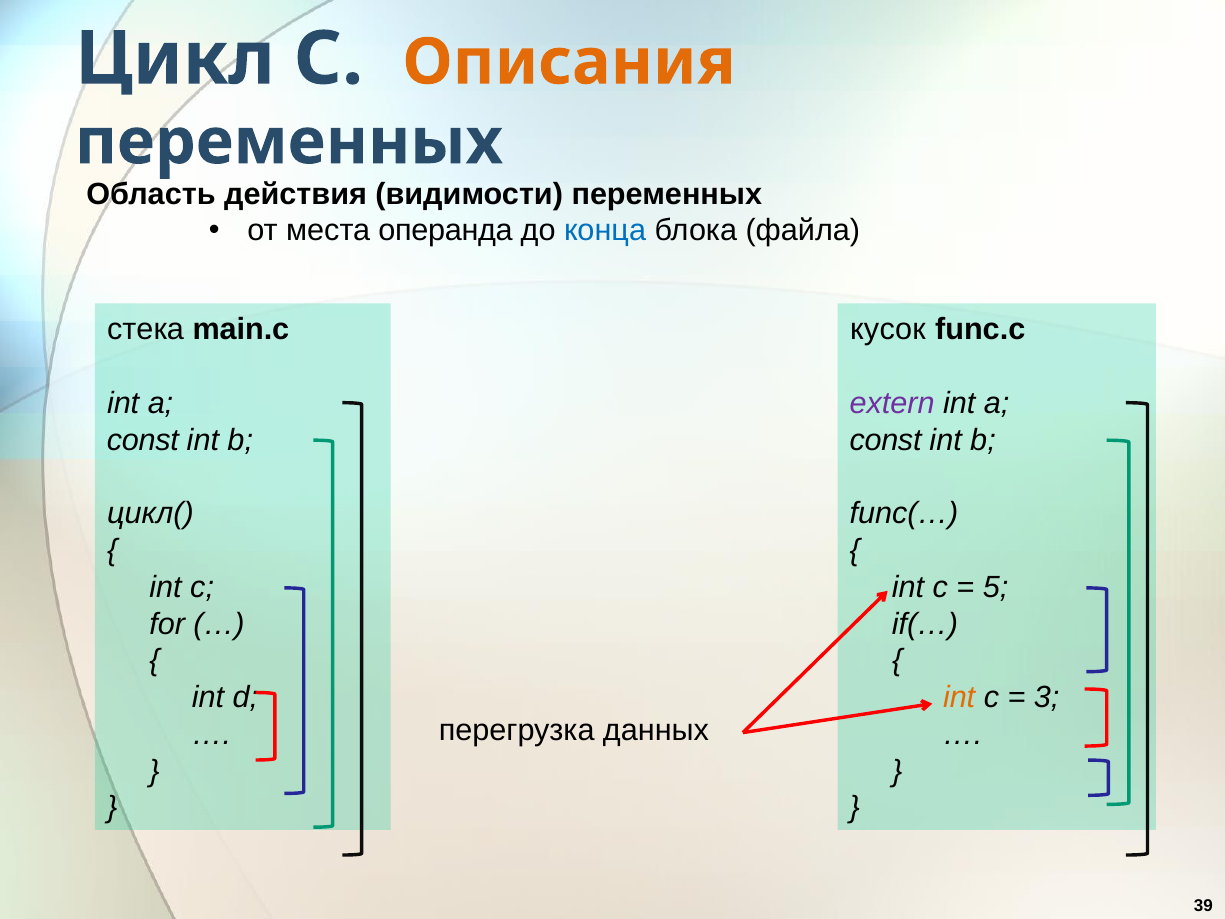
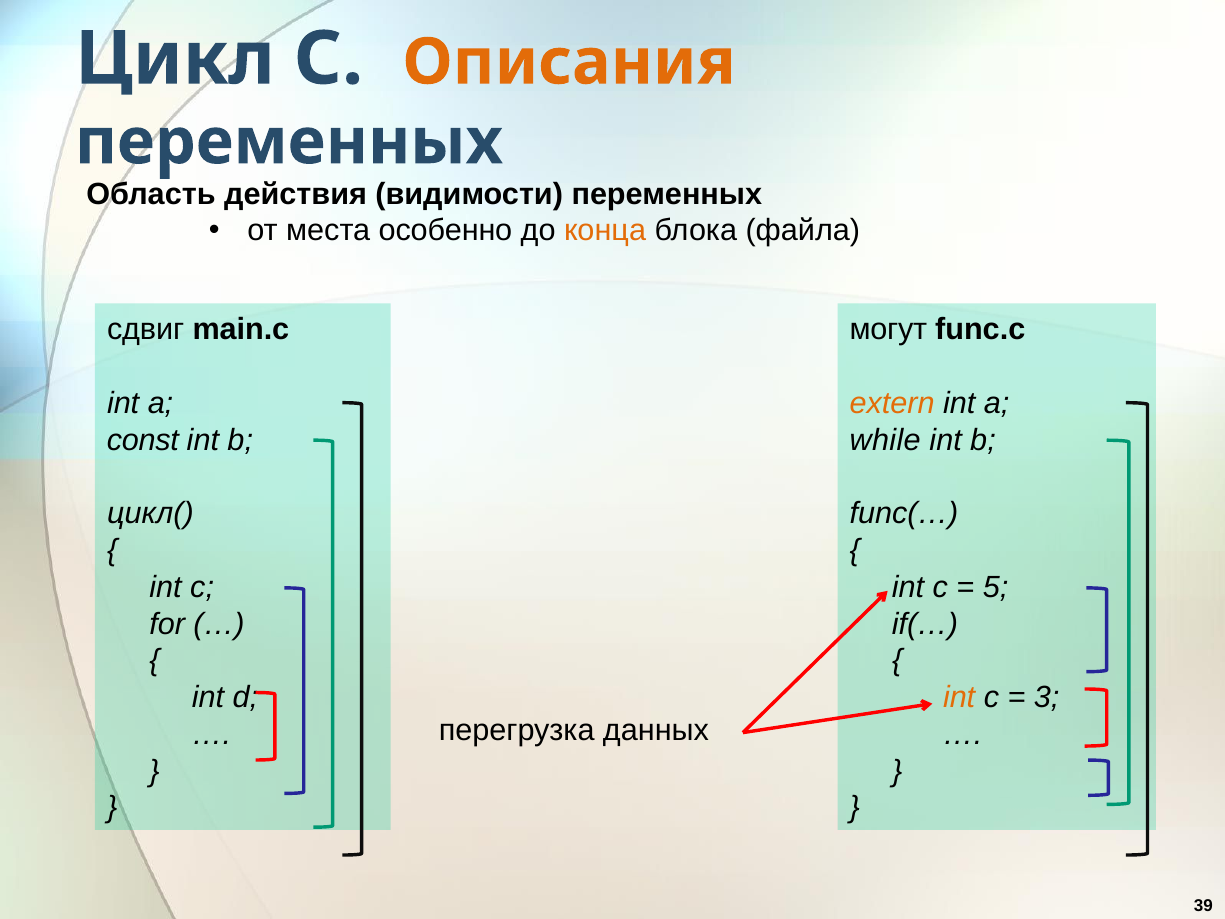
операнда: операнда -> особенно
конца colour: blue -> orange
стека: стека -> сдвиг
кусок: кусок -> могут
extern colour: purple -> orange
const at (886, 440): const -> while
